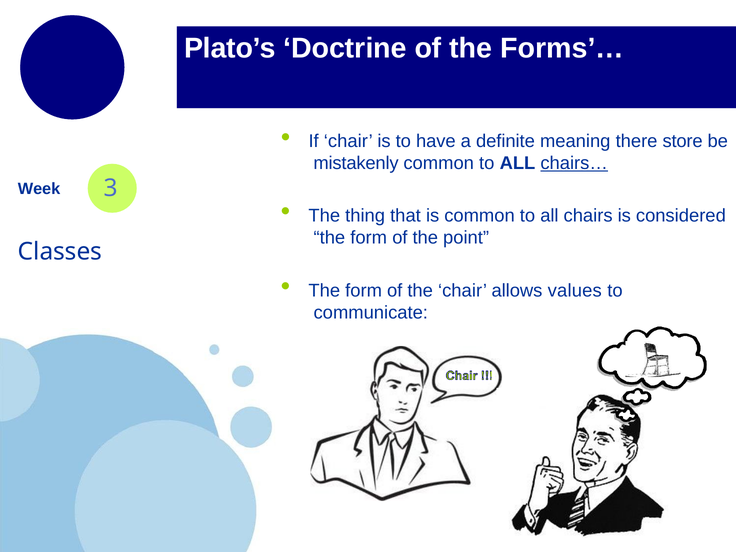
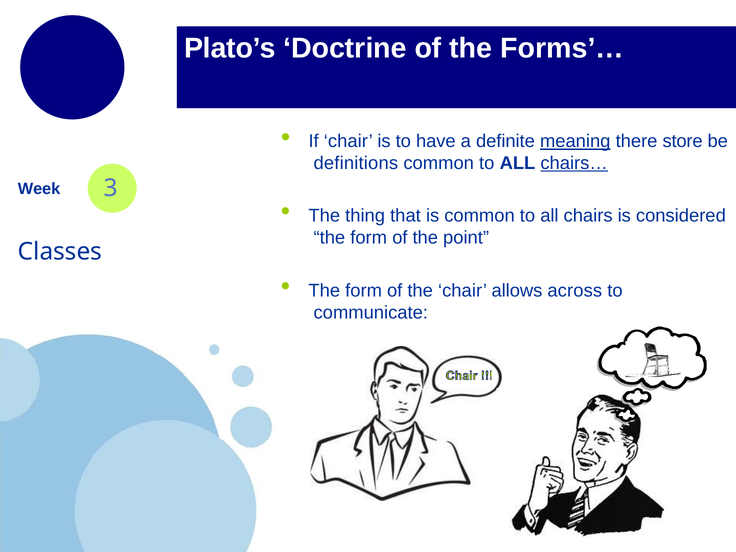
meaning underline: none -> present
mistakenly: mistakenly -> definitions
values: values -> across
